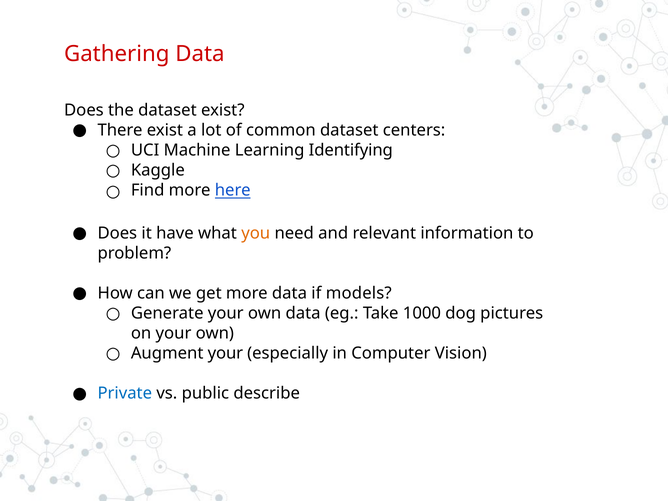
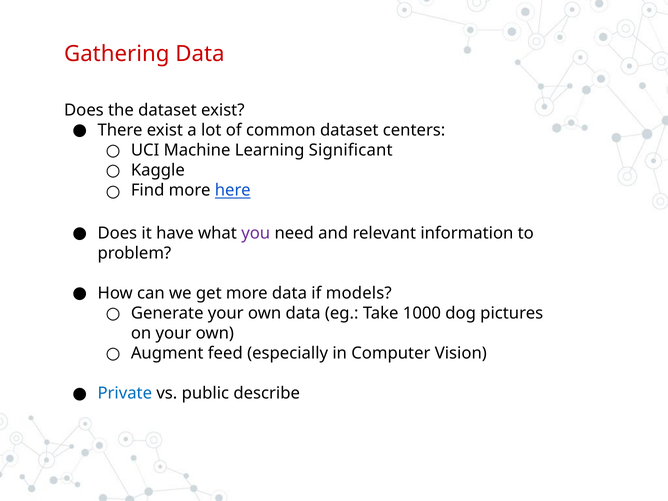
Identifying: Identifying -> Significant
you colour: orange -> purple
Augment your: your -> feed
